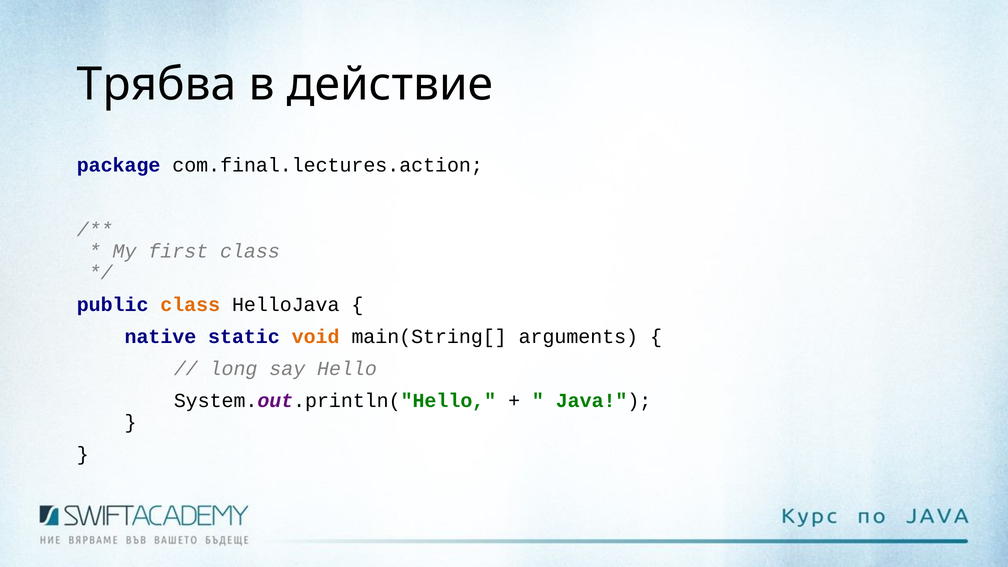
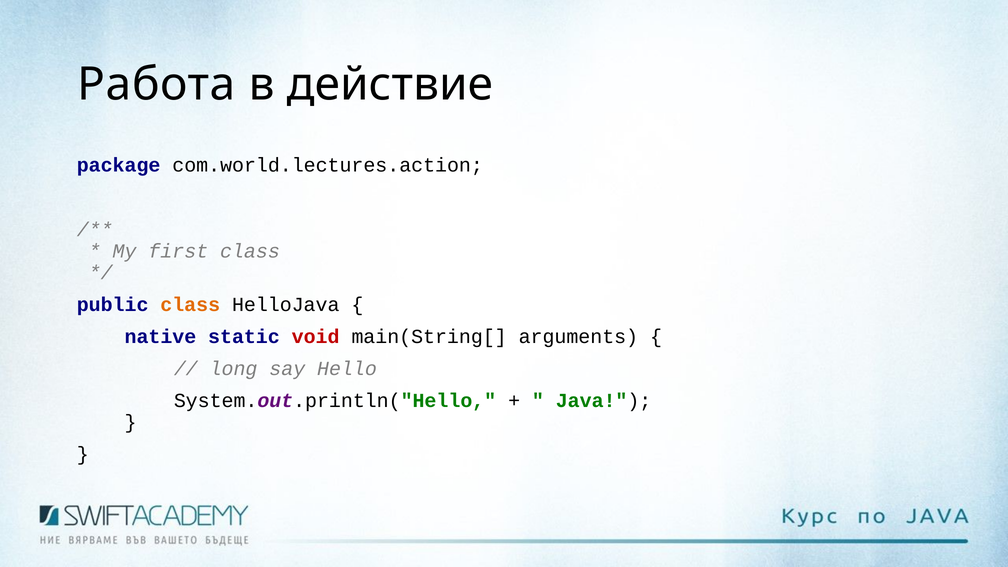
Трябва: Трябва -> Работа
com.final.lectures.action: com.final.lectures.action -> com.world.lectures.action
void colour: orange -> red
